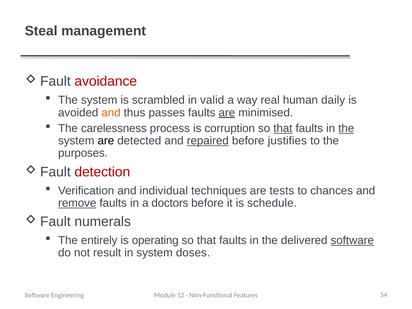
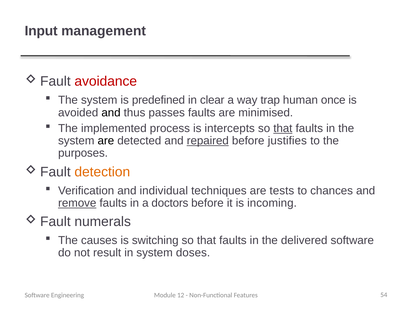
Steal: Steal -> Input
scrambled: scrambled -> predefined
valid: valid -> clear
real: real -> trap
daily: daily -> once
and at (111, 113) colour: orange -> black
are at (227, 113) underline: present -> none
carelessness: carelessness -> implemented
corruption: corruption -> intercepts
the at (346, 128) underline: present -> none
detection colour: red -> orange
schedule: schedule -> incoming
entirely: entirely -> causes
operating: operating -> switching
software at (352, 240) underline: present -> none
